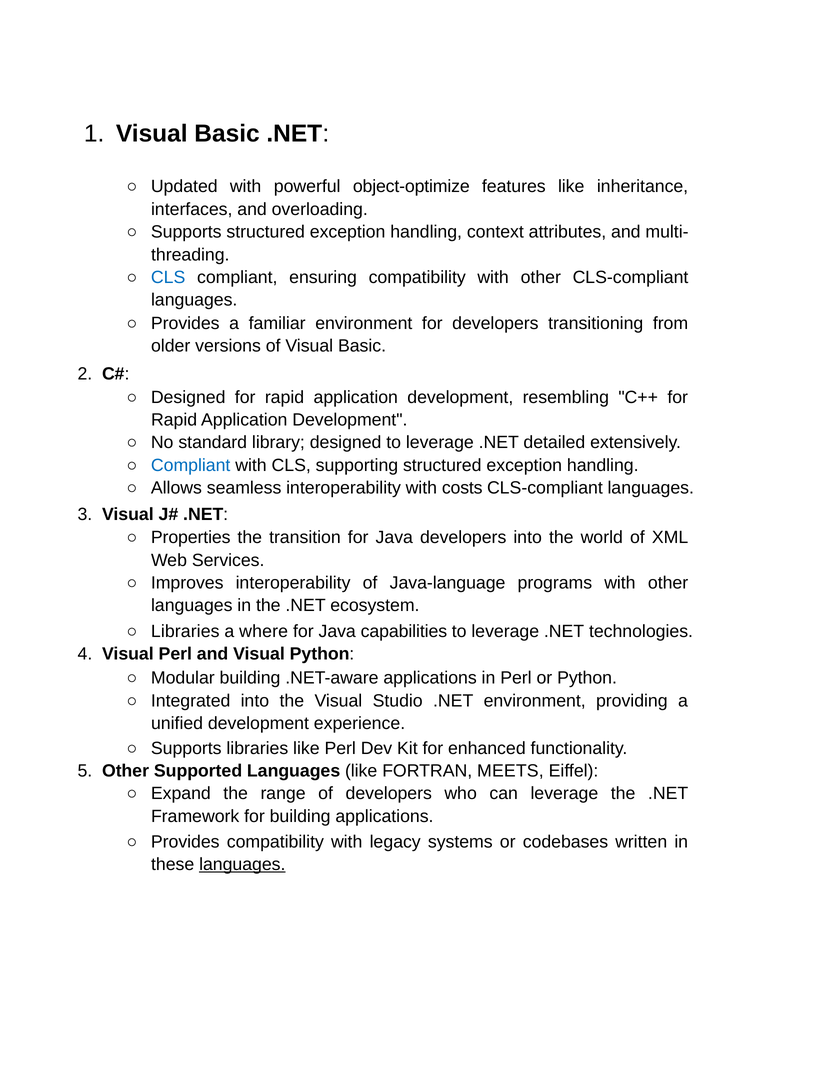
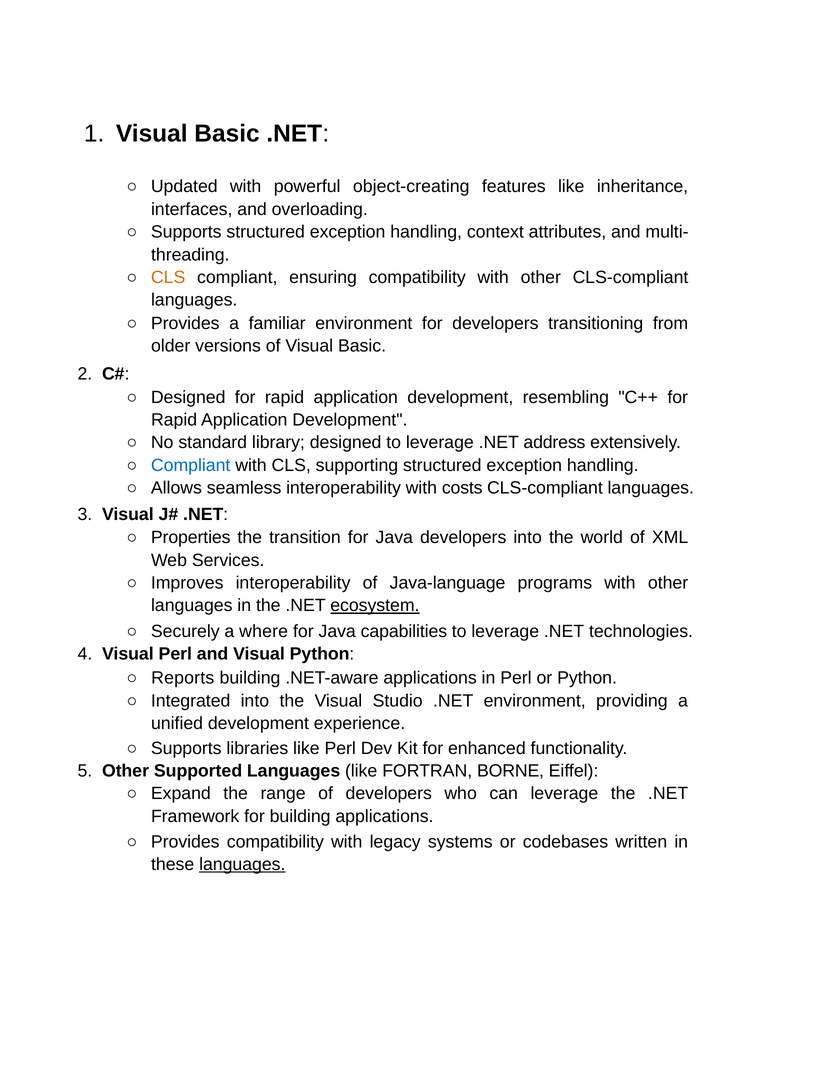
object-optimize: object-optimize -> object-creating
CLS at (168, 277) colour: blue -> orange
detailed: detailed -> address
ecosystem underline: none -> present
Libraries at (185, 631): Libraries -> Securely
Modular: Modular -> Reports
MEETS: MEETS -> BORNE
